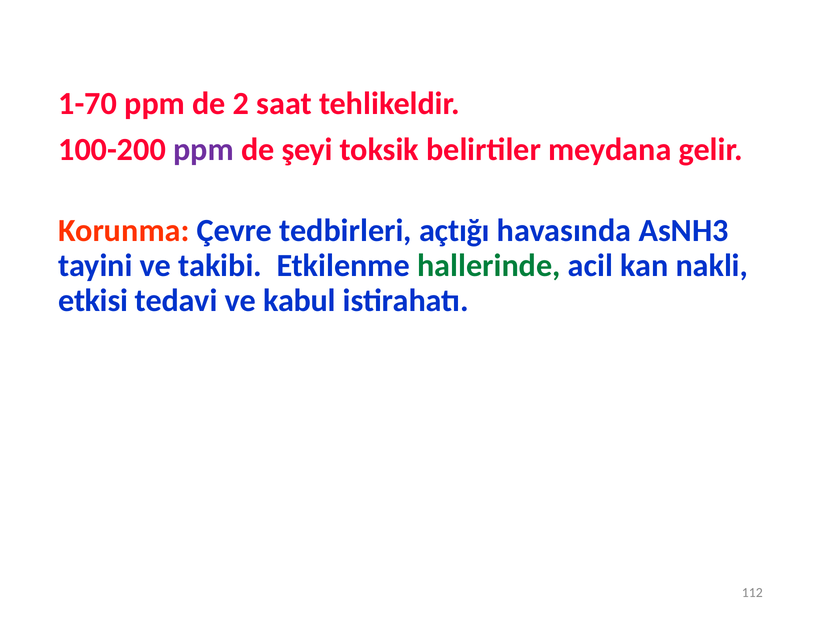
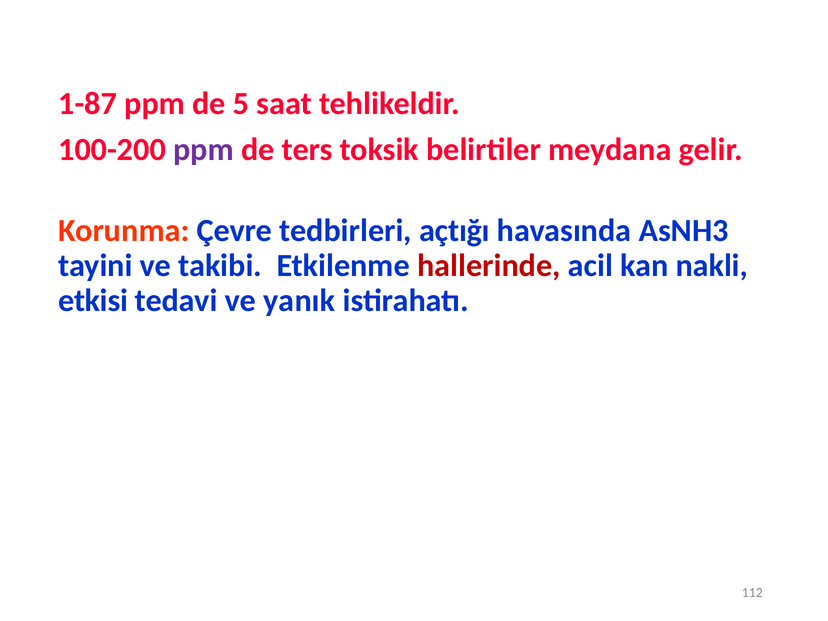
1-70: 1-70 -> 1-87
2: 2 -> 5
şeyi: şeyi -> ters
hallerinde colour: green -> red
kabul: kabul -> yanık
